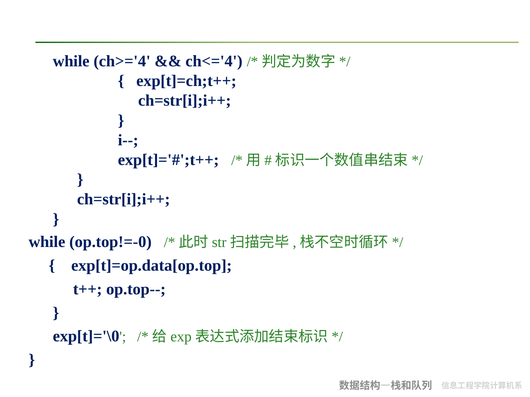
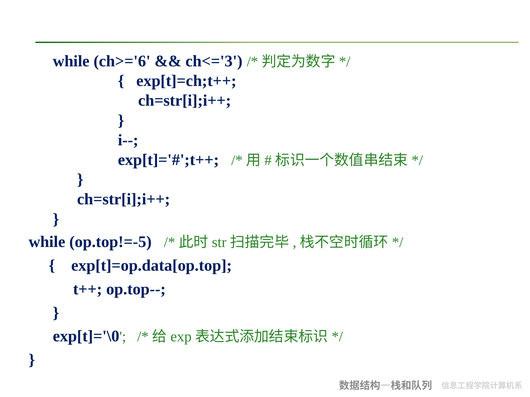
ch>='4: ch>='4 -> ch>='6
ch<='4: ch<='4 -> ch<='3
op.top!=-0: op.top!=-0 -> op.top!=-5
